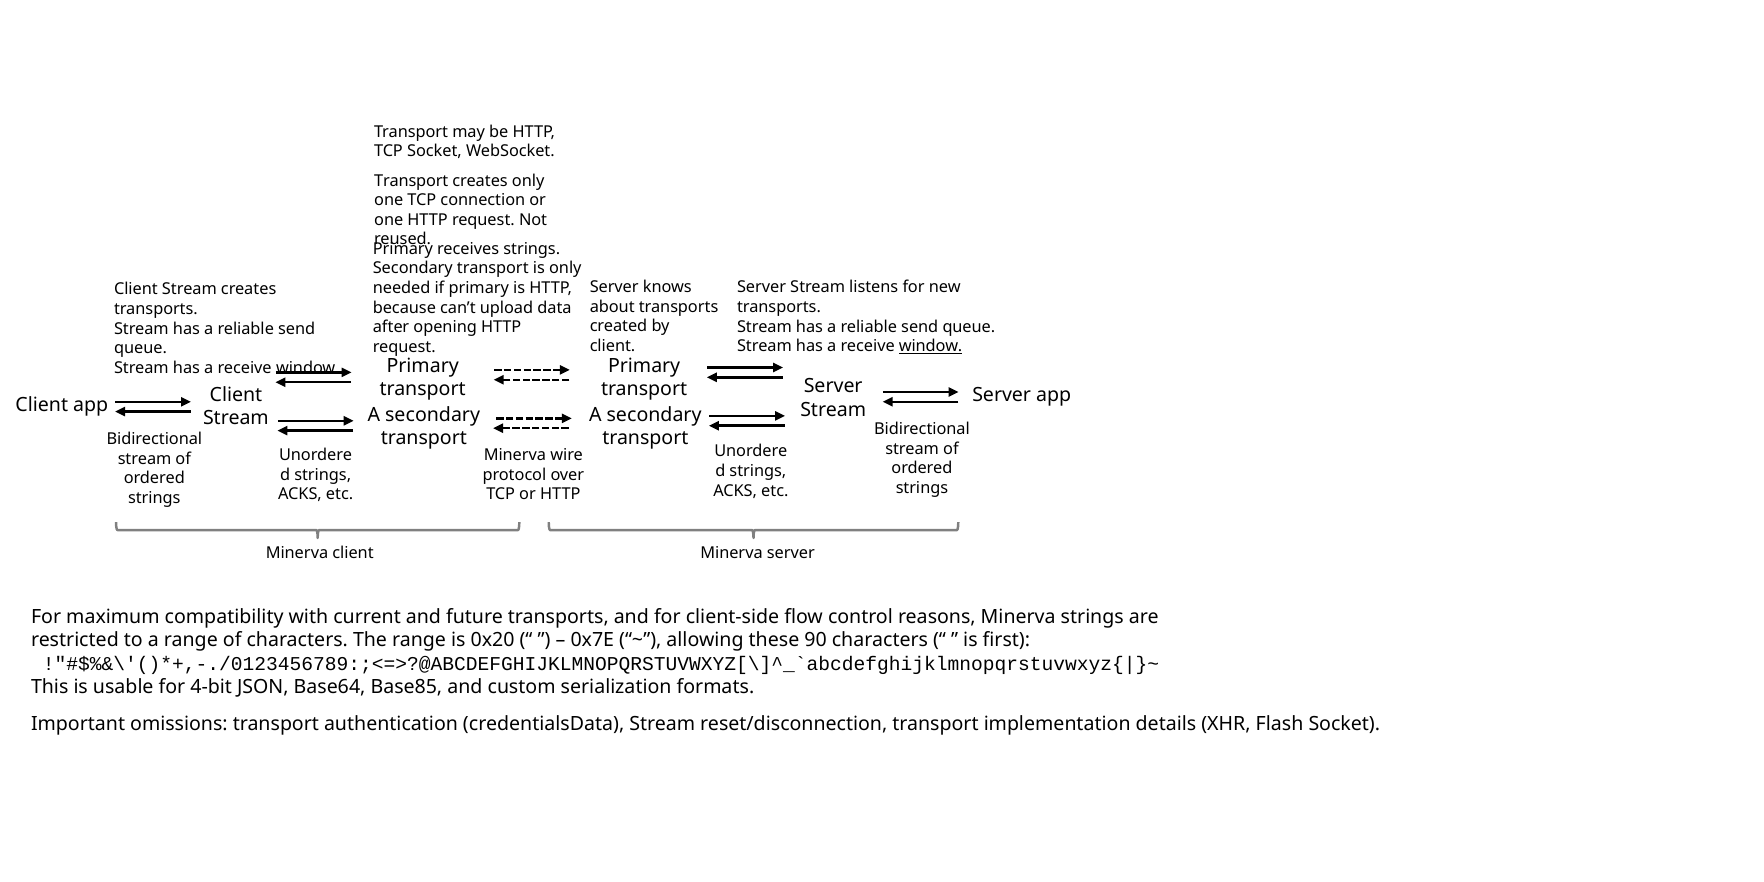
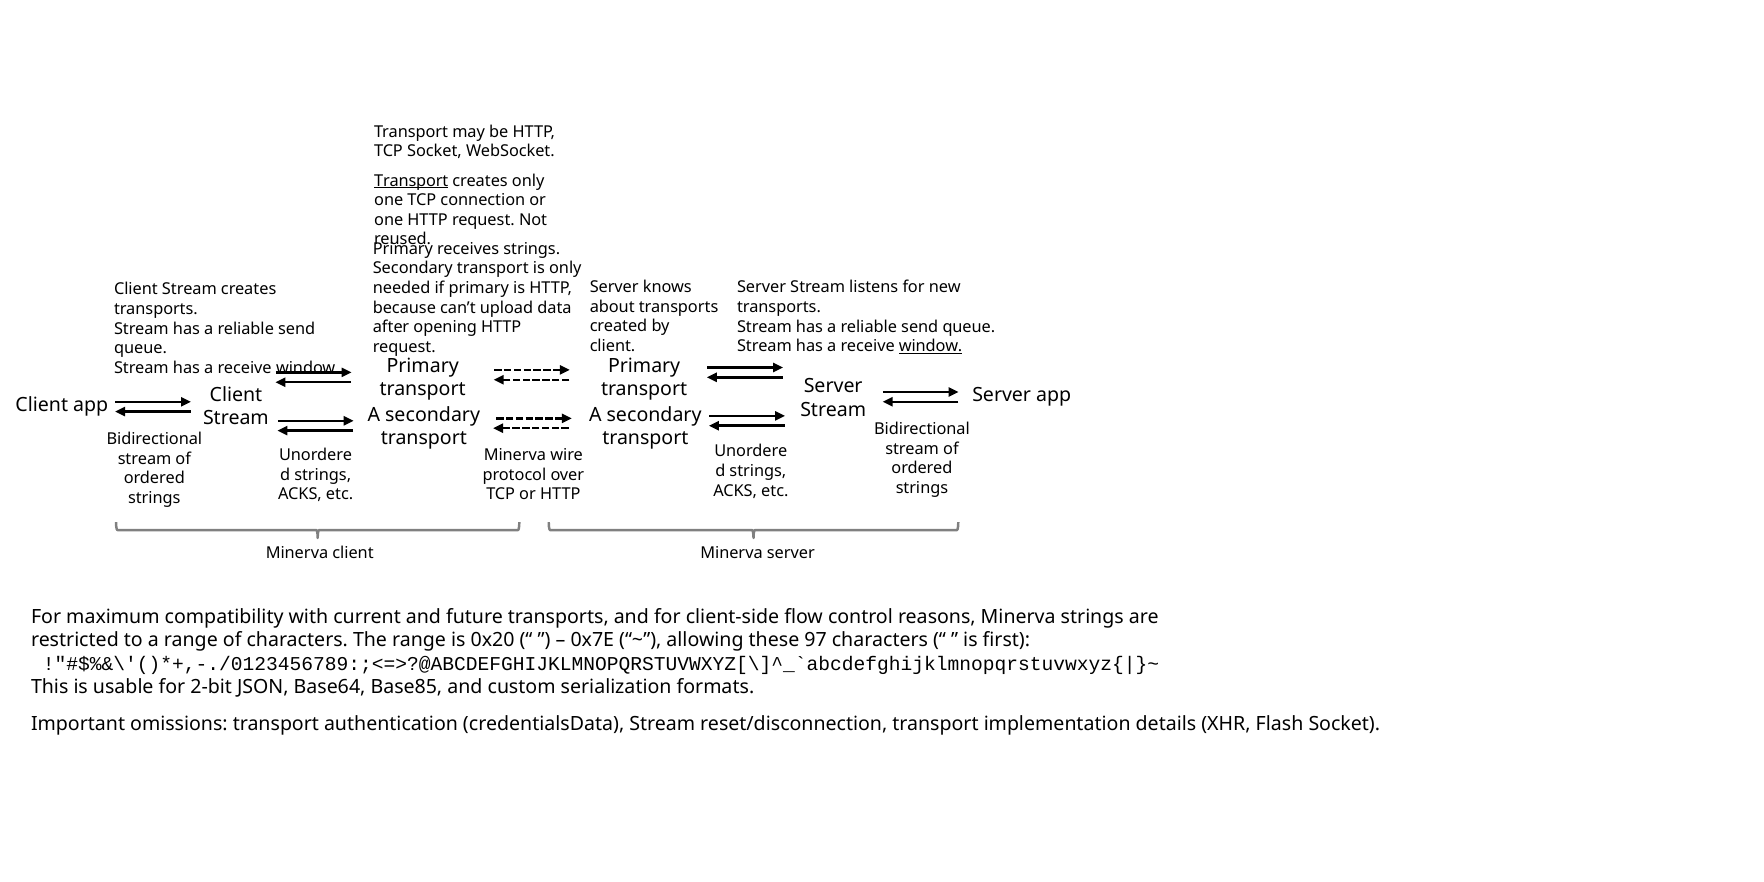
Transport at (411, 181) underline: none -> present
90: 90 -> 97
4-bit: 4-bit -> 2-bit
